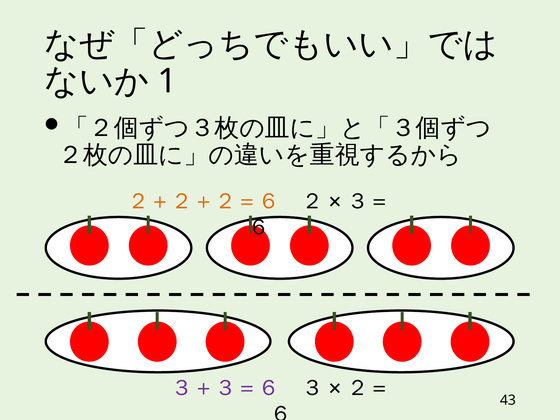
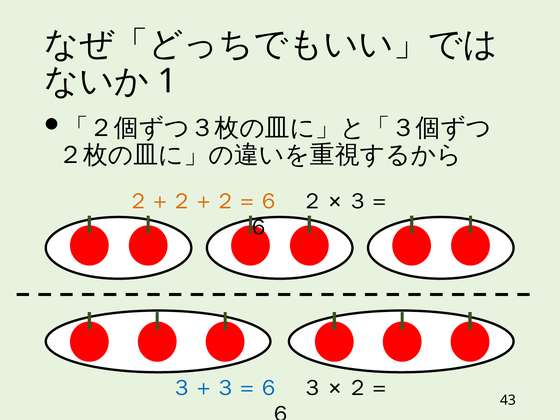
３＋３＝６ colour: purple -> blue
